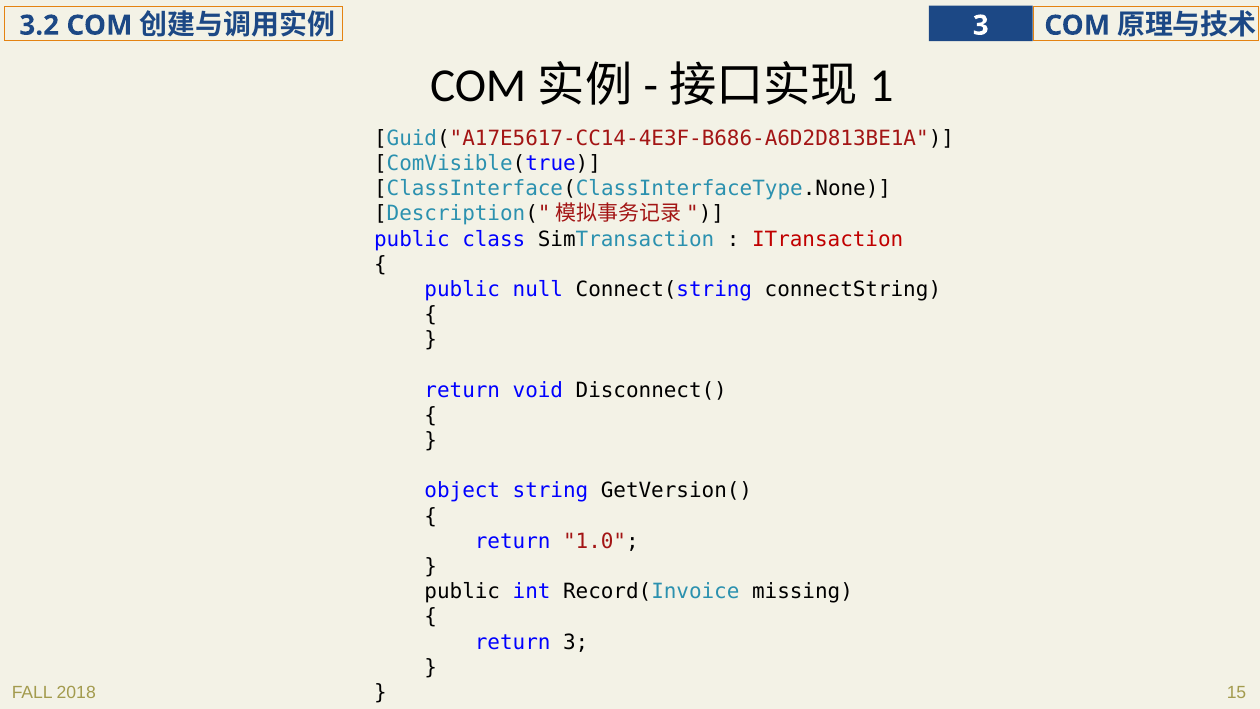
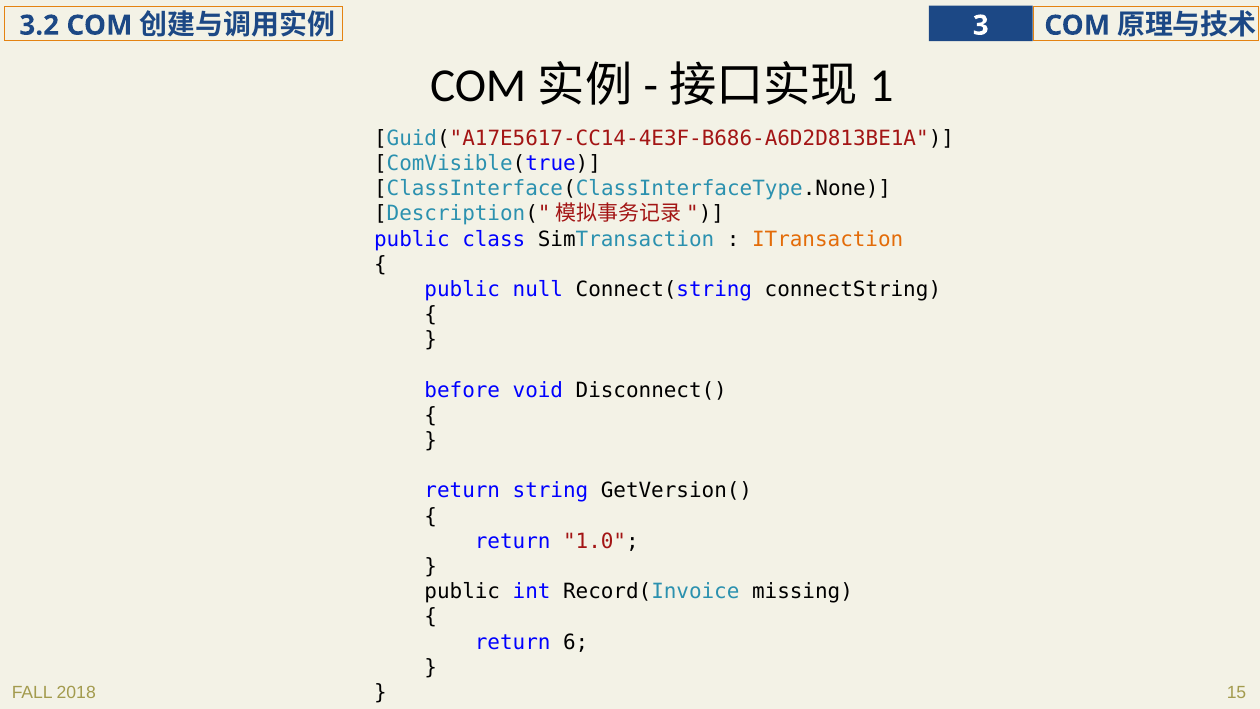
ITransaction colour: red -> orange
return at (462, 390): return -> before
object at (462, 491): object -> return
return 3: 3 -> 6
